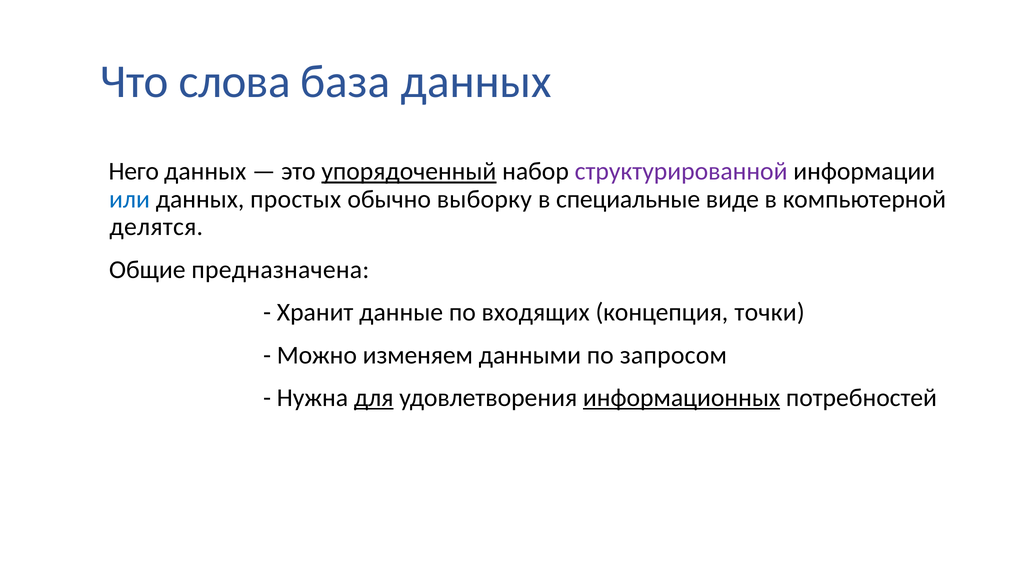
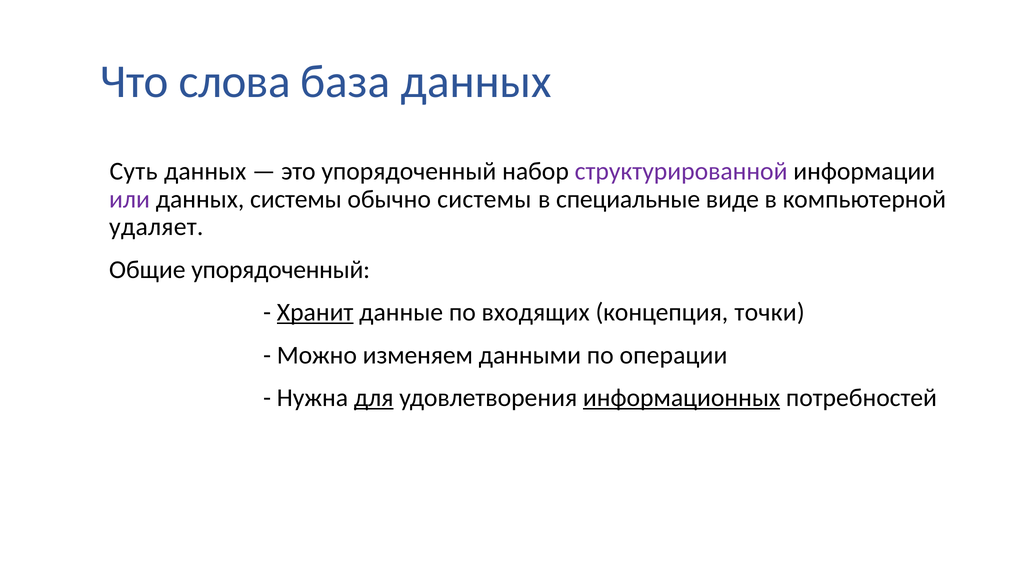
Него: Него -> Суть
упорядоченный at (409, 171) underline: present -> none
или colour: blue -> purple
данных простых: простых -> системы
обычно выборку: выборку -> системы
делятся: делятся -> удаляет
Общие предназначена: предназначена -> упорядоченный
Хранит underline: none -> present
запросом: запросом -> операции
